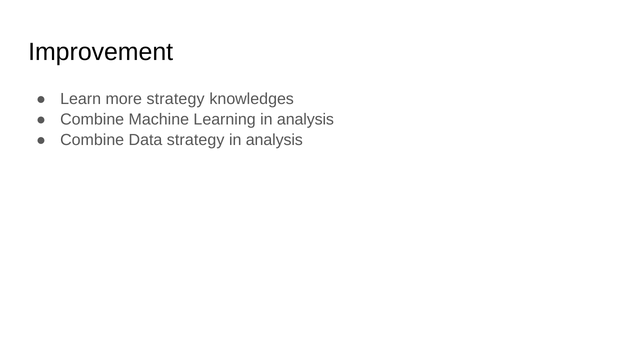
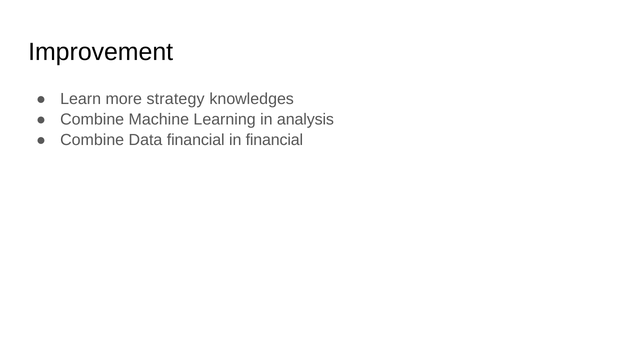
Data strategy: strategy -> financial
analysis at (274, 140): analysis -> financial
